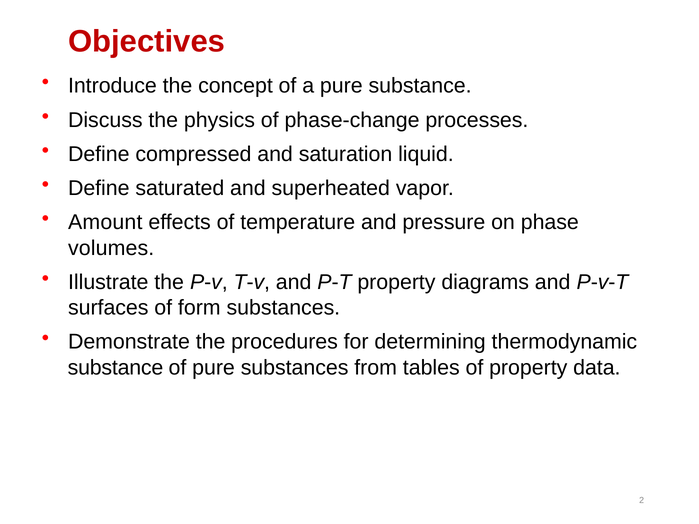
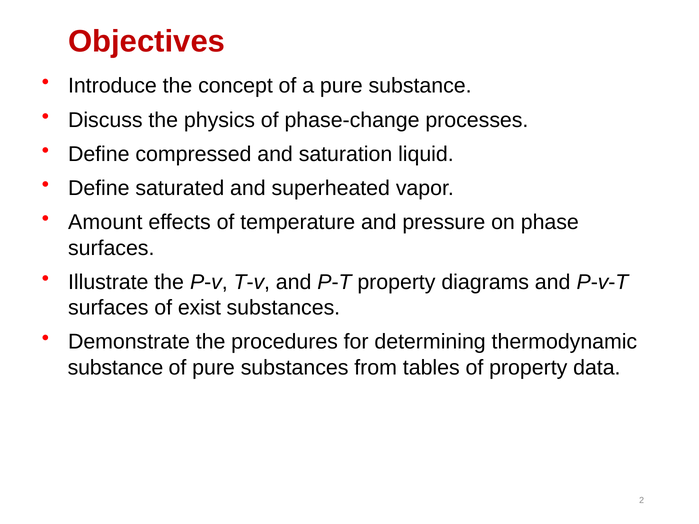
volumes at (111, 248): volumes -> surfaces
form: form -> exist
